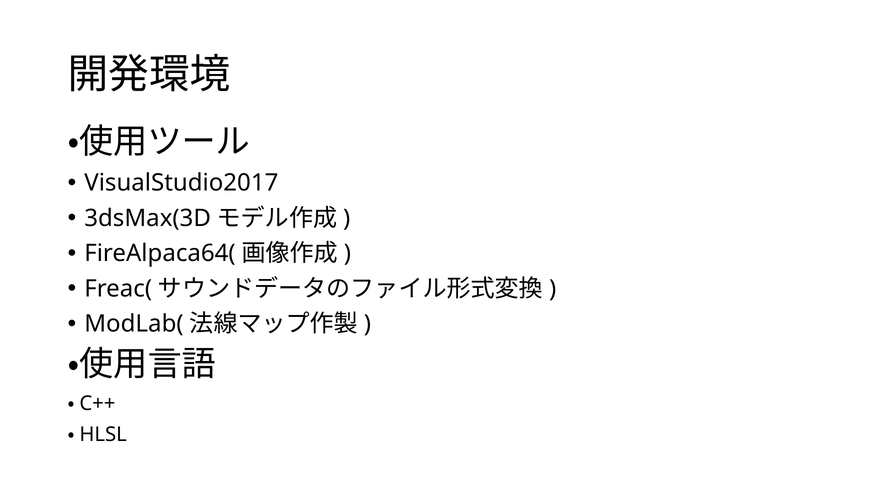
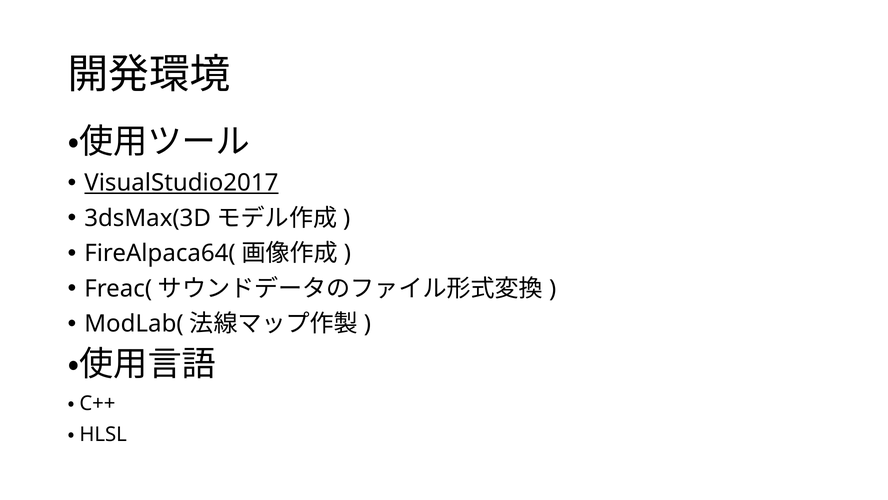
VisualStudio2017 underline: none -> present
